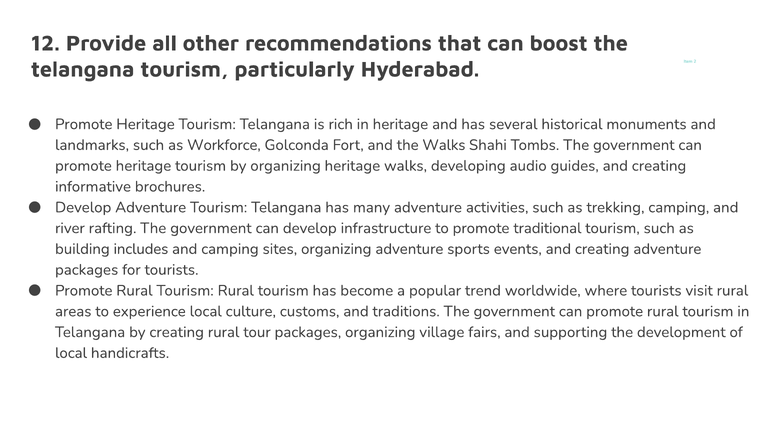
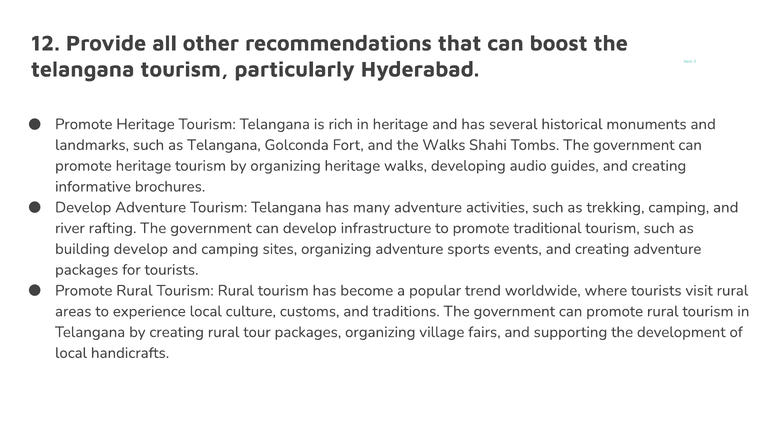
as Workforce: Workforce -> Telangana
building includes: includes -> develop
